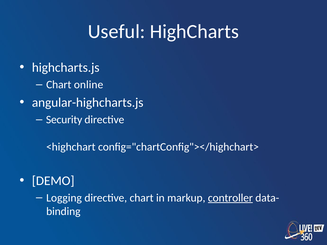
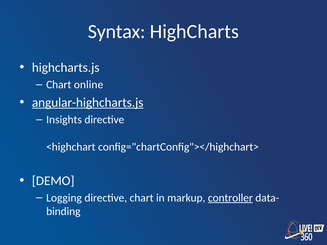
Useful: Useful -> Syntax
angular-highcharts.js underline: none -> present
Security: Security -> Insights
